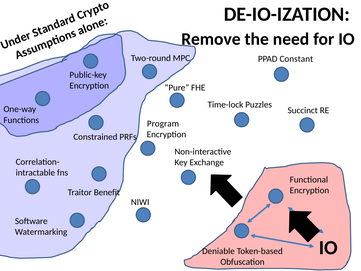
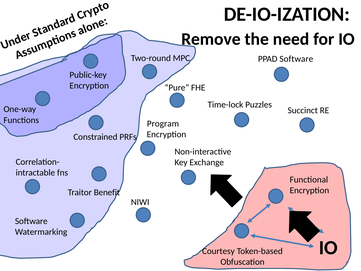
PPAD Constant: Constant -> Software
Deniable: Deniable -> Courtesy
